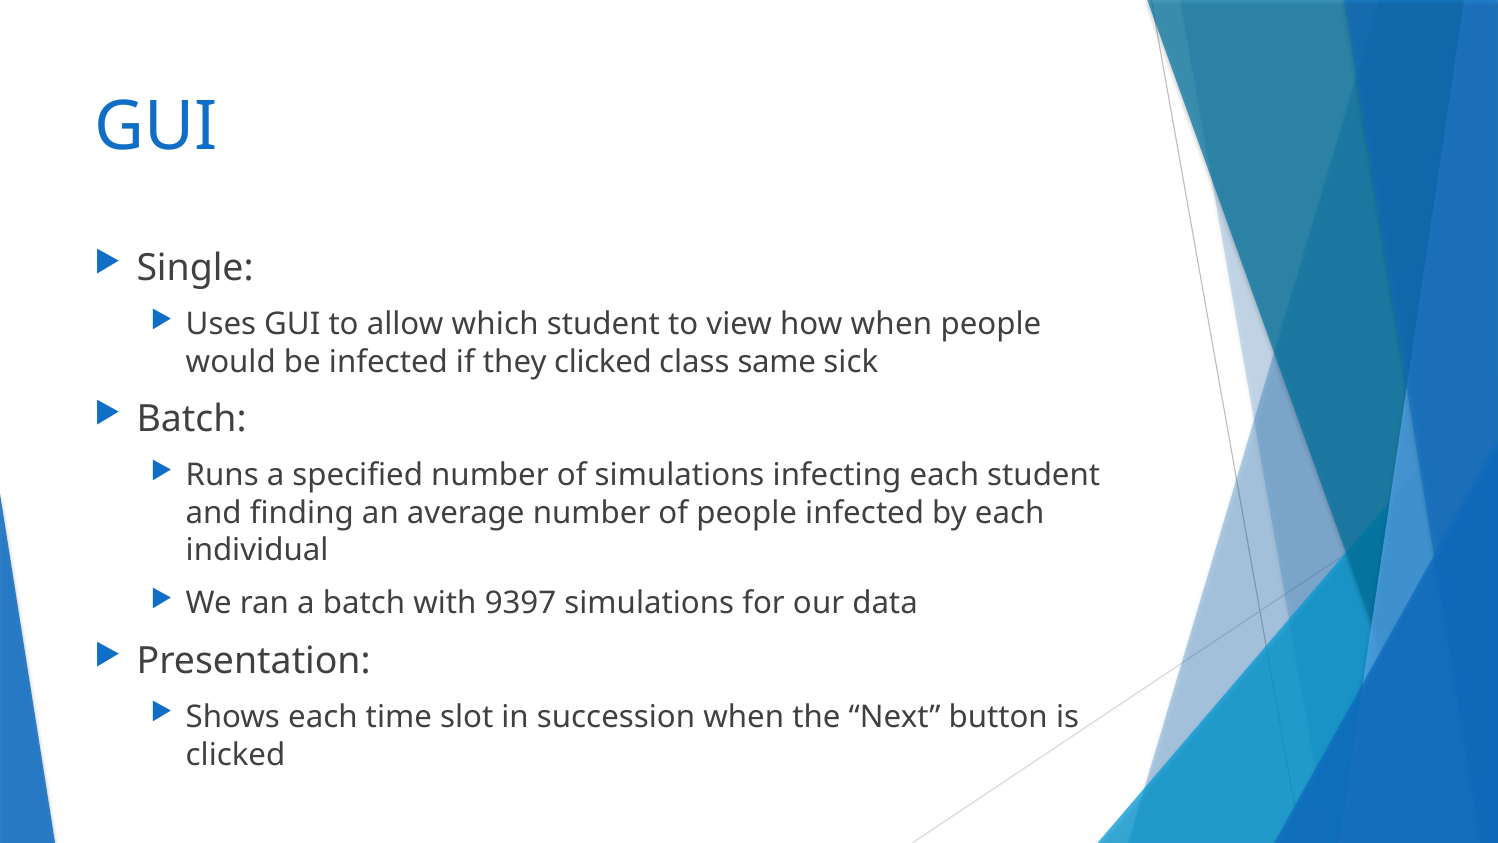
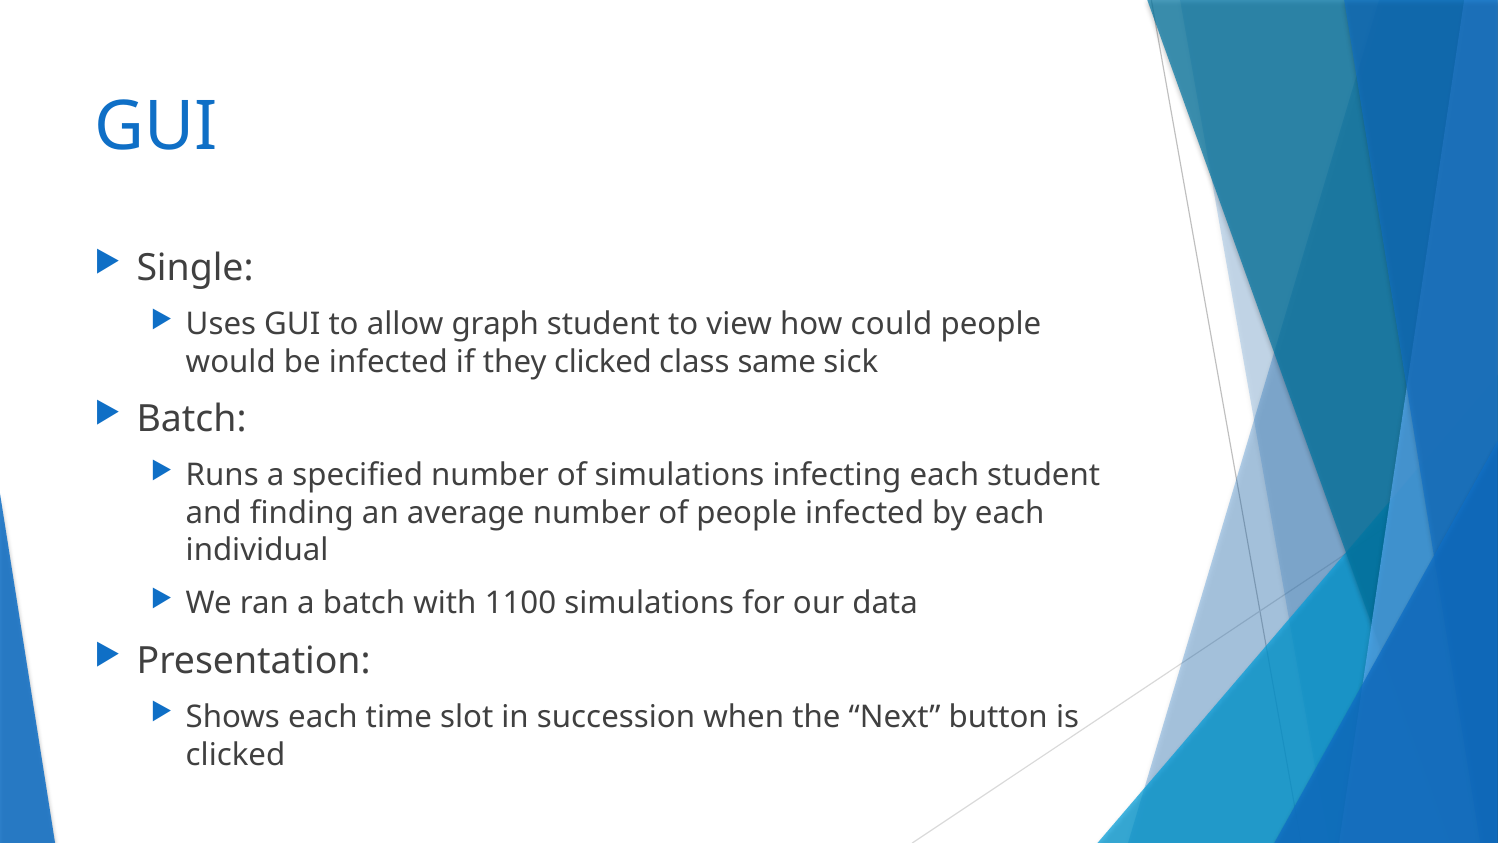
which: which -> graph
how when: when -> could
9397: 9397 -> 1100
